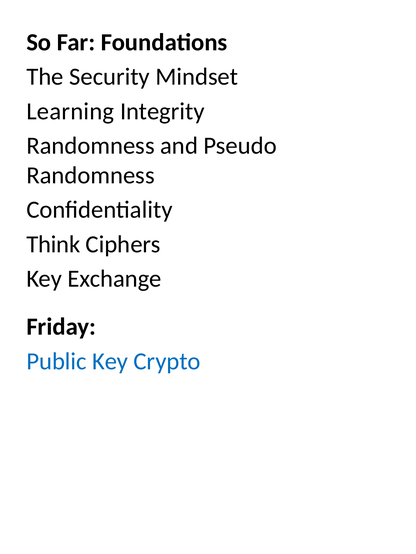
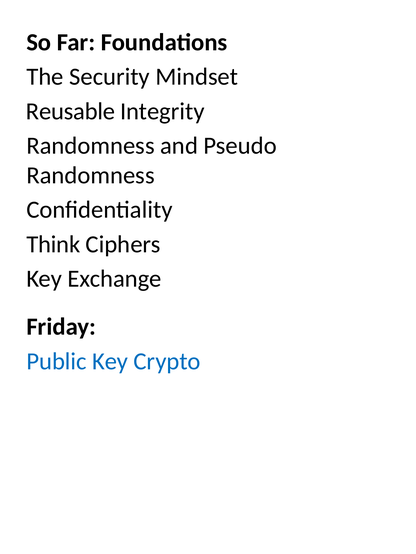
Learning: Learning -> Reusable
